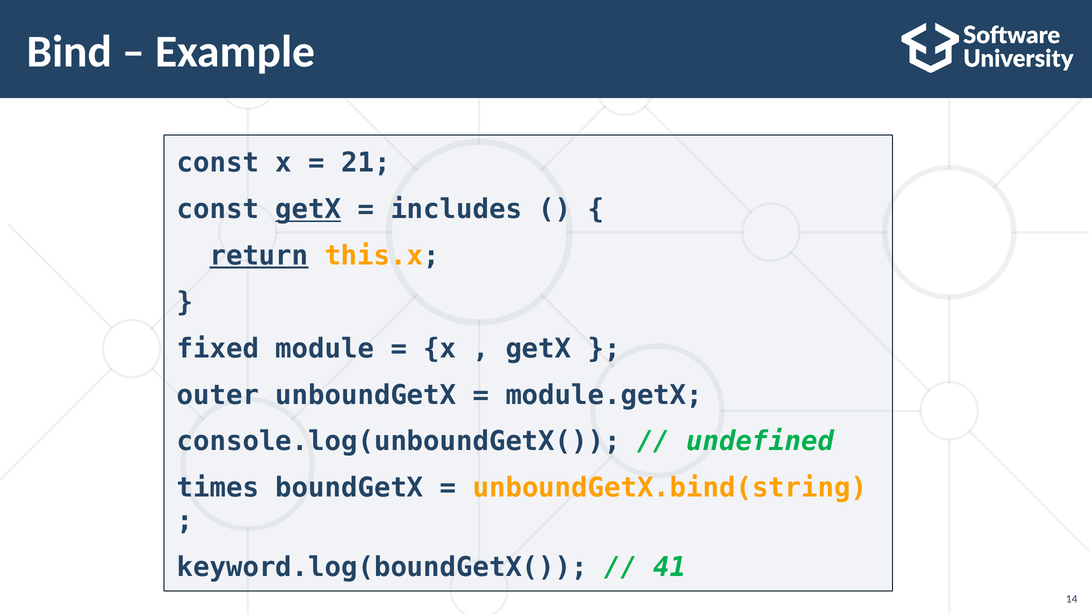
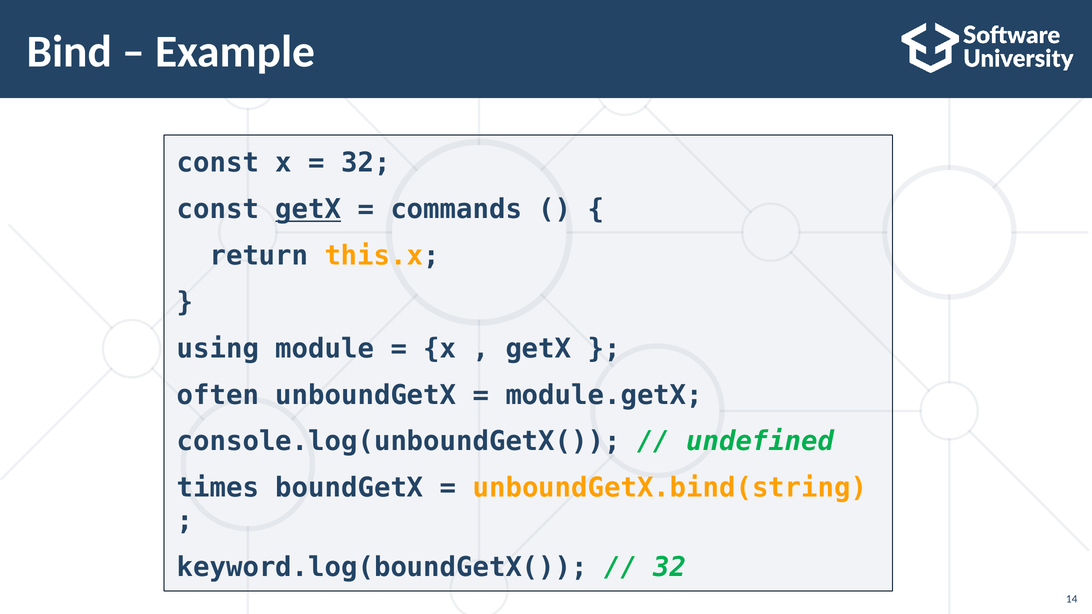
21 at (366, 163): 21 -> 32
includes: includes -> commands
return underline: present -> none
fixed: fixed -> using
outer: outer -> often
41 at (670, 567): 41 -> 32
